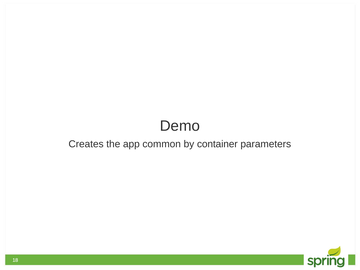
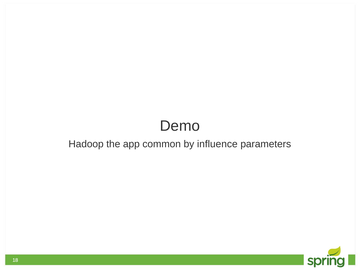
Creates: Creates -> Hadoop
container: container -> influence
